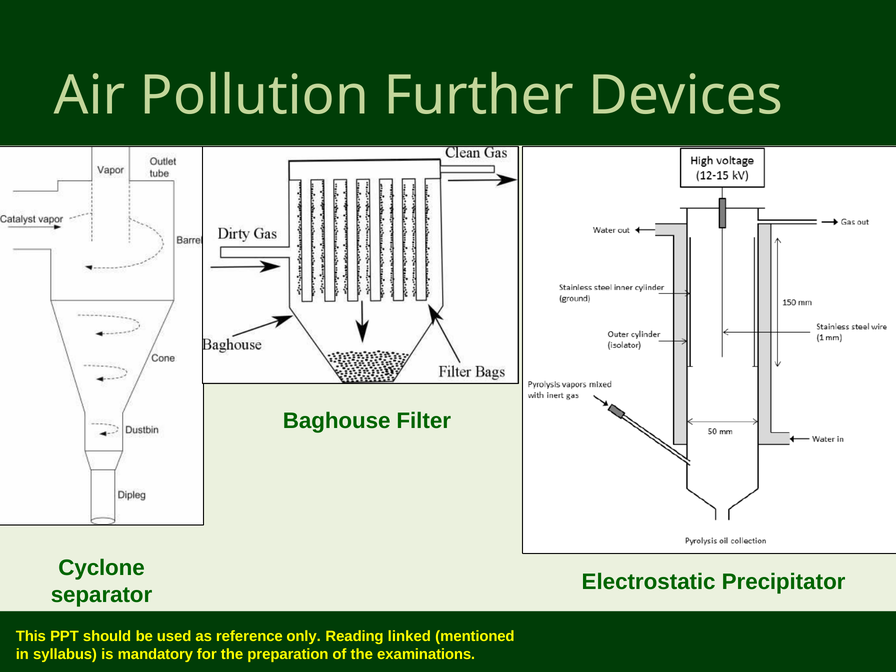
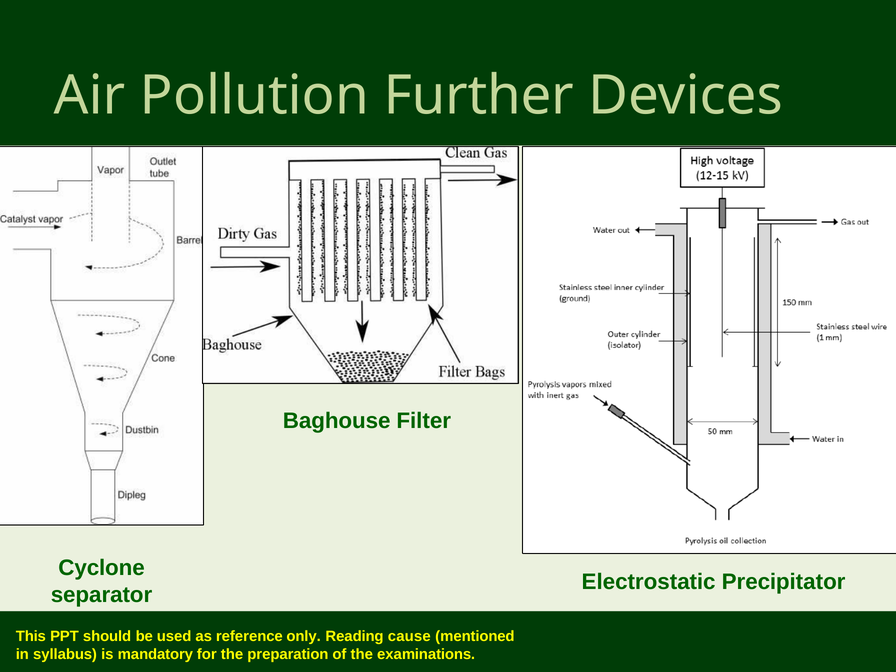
linked: linked -> cause
